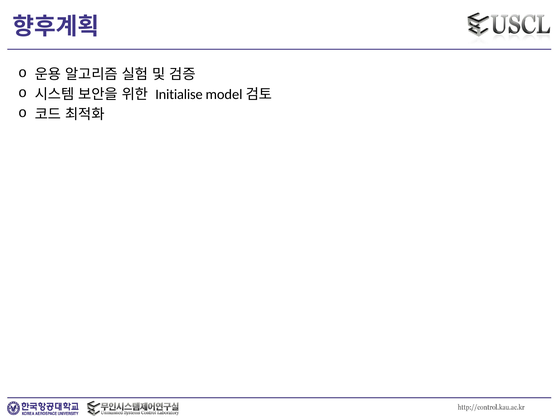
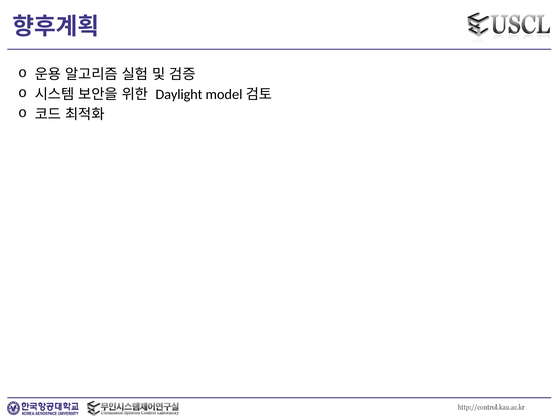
Initialise: Initialise -> Daylight
